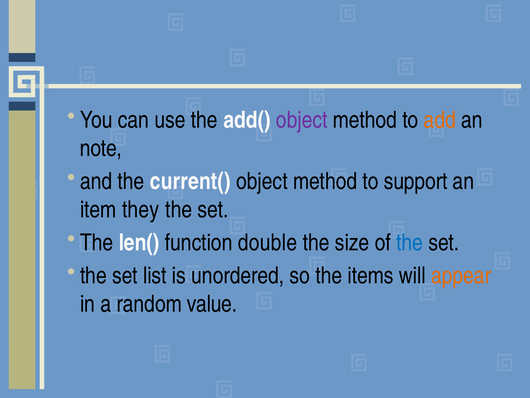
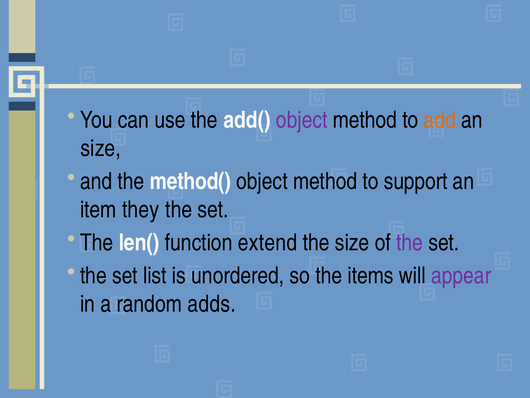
note at (101, 148): note -> size
current(: current( -> method(
double: double -> extend
the at (410, 243) colour: blue -> purple
appear colour: orange -> purple
value: value -> adds
